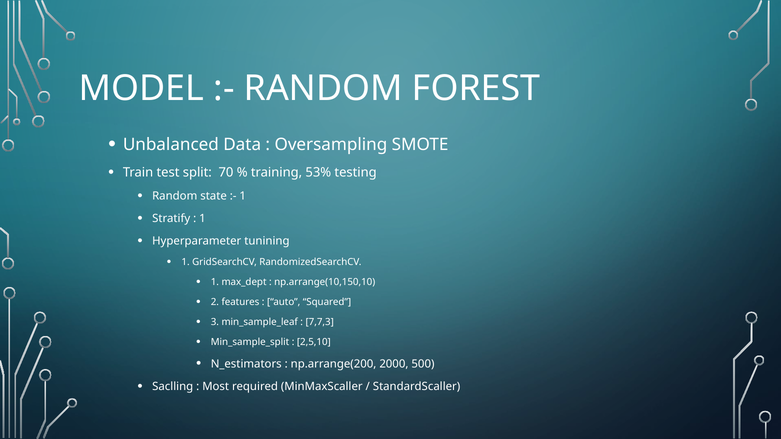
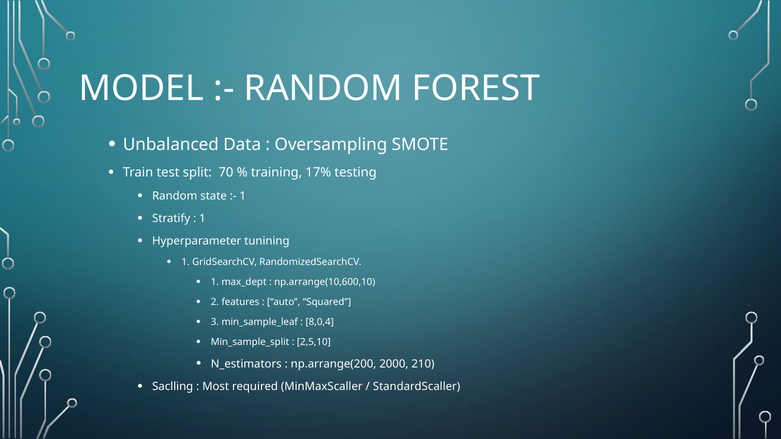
53%: 53% -> 17%
np.arrange(10,150,10: np.arrange(10,150,10 -> np.arrange(10,600,10
7,7,3: 7,7,3 -> 8,0,4
500: 500 -> 210
